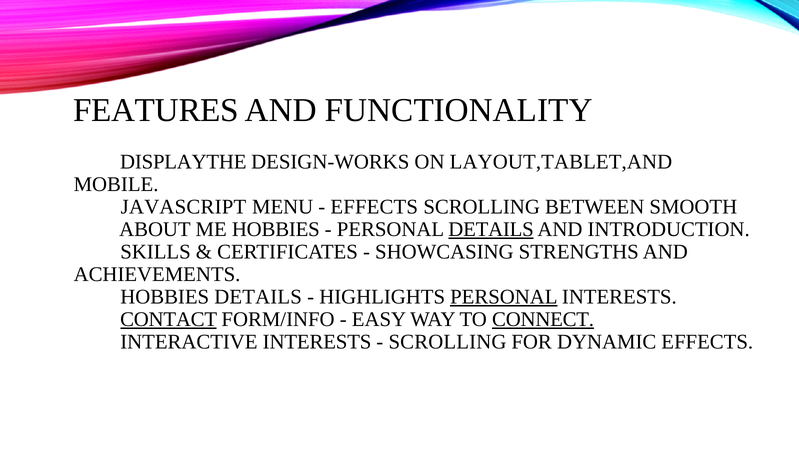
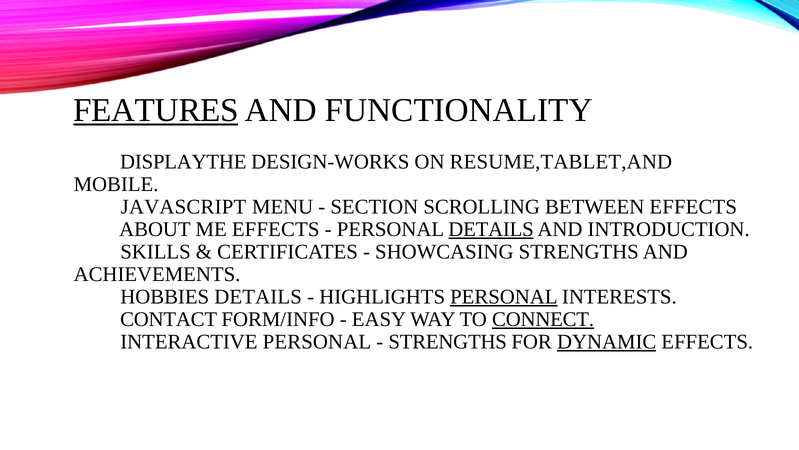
FEATURES underline: none -> present
LAYOUT,TABLET,AND: LAYOUT,TABLET,AND -> RESUME,TABLET,AND
EFFECTS at (374, 207): EFFECTS -> SECTION
BETWEEN SMOOTH: SMOOTH -> EFFECTS
ME HOBBIES: HOBBIES -> EFFECTS
CONTACT underline: present -> none
INTERACTIVE INTERESTS: INTERESTS -> PERSONAL
SCROLLING at (447, 341): SCROLLING -> STRENGTHS
DYNAMIC underline: none -> present
